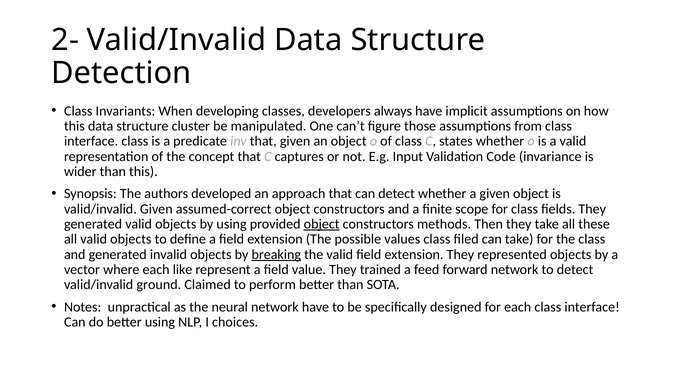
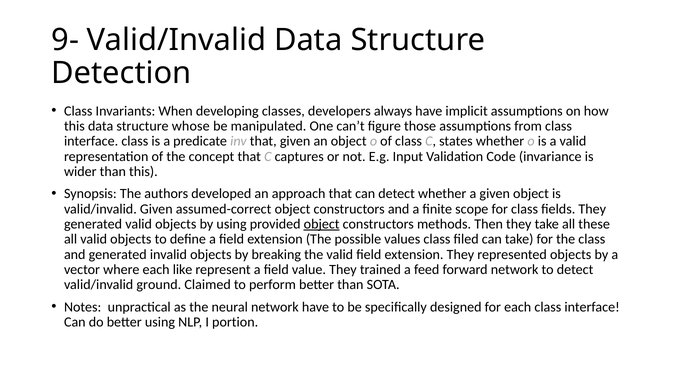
2-: 2- -> 9-
cluster: cluster -> whose
breaking underline: present -> none
choices: choices -> portion
